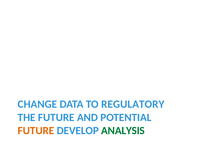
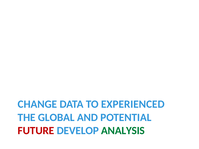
REGULATORY: REGULATORY -> EXPERIENCED
THE FUTURE: FUTURE -> GLOBAL
FUTURE at (36, 131) colour: orange -> red
